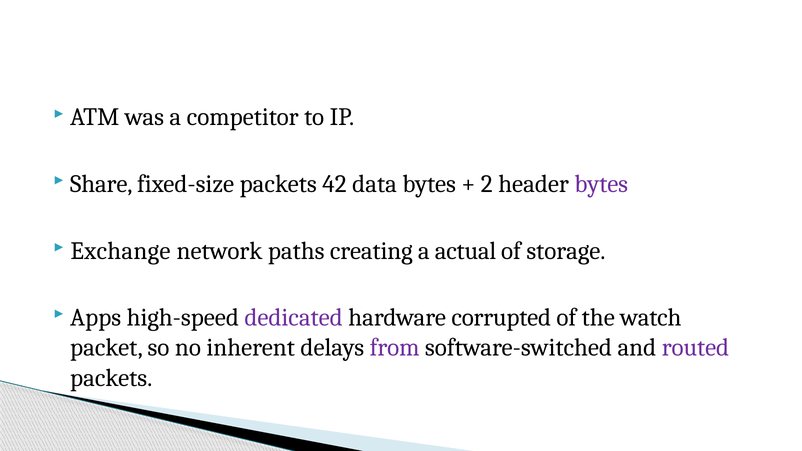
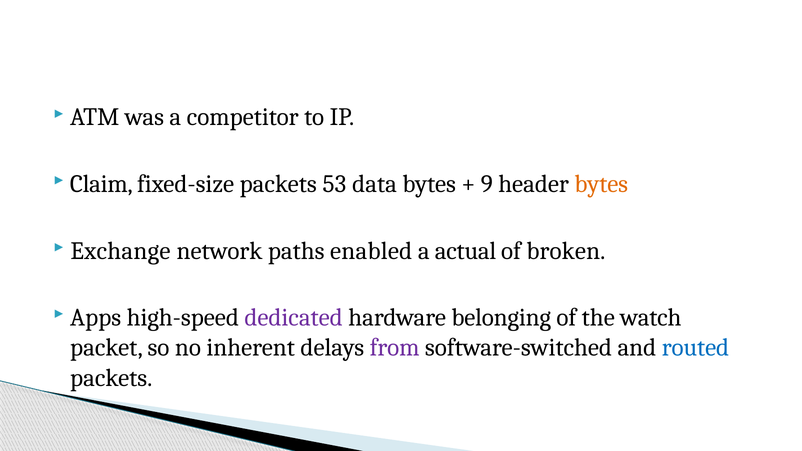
Share: Share -> Claim
42: 42 -> 53
2: 2 -> 9
bytes at (601, 184) colour: purple -> orange
creating: creating -> enabled
storage: storage -> broken
corrupted: corrupted -> belonging
routed colour: purple -> blue
